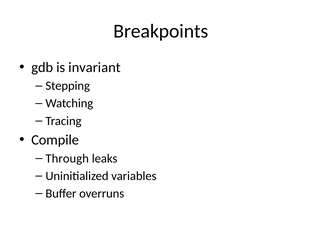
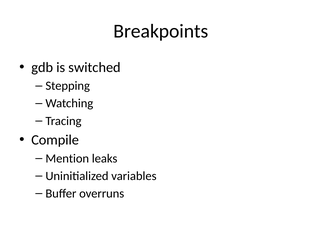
invariant: invariant -> switched
Through: Through -> Mention
